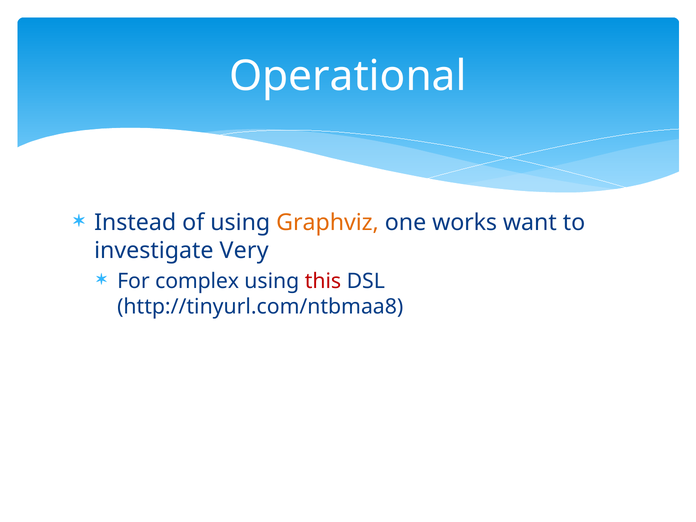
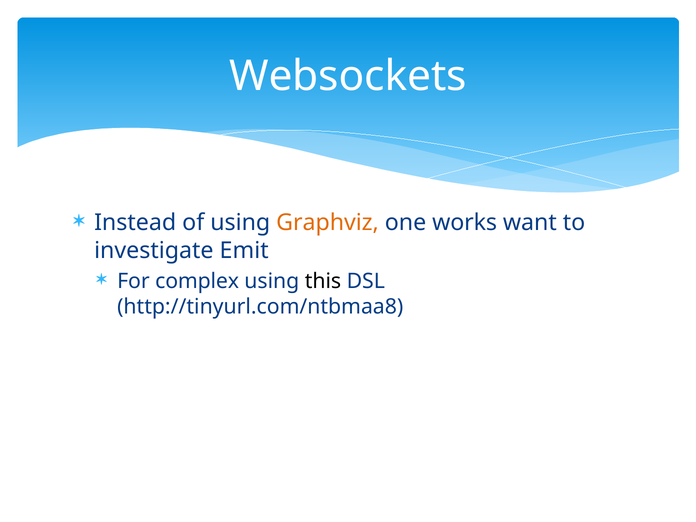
Operational: Operational -> Websockets
Very: Very -> Emit
this colour: red -> black
